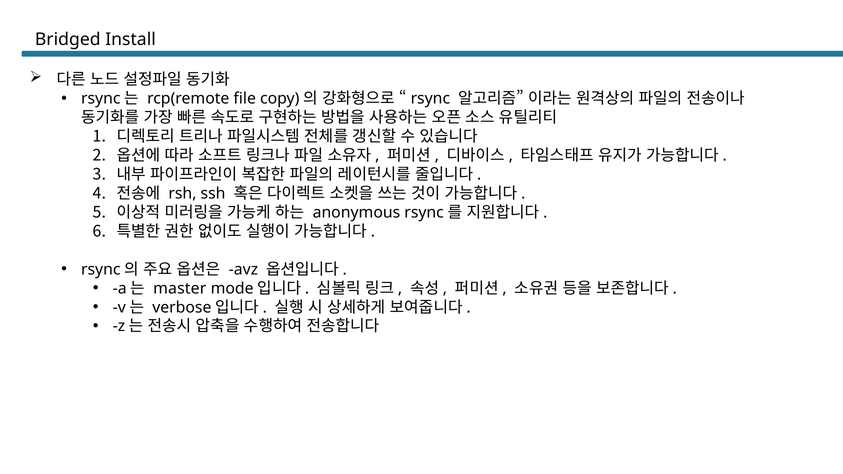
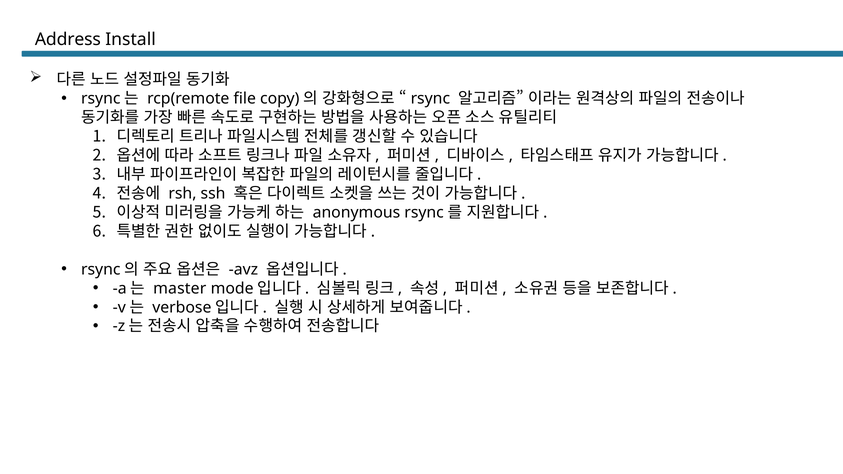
Bridged: Bridged -> Address
